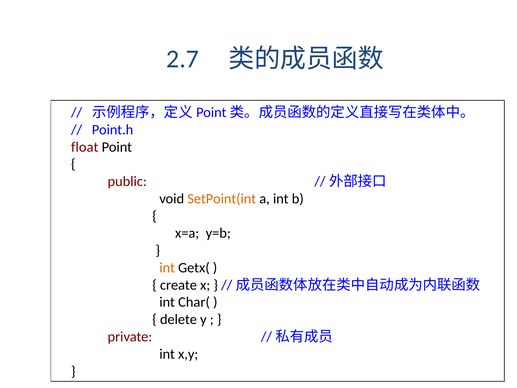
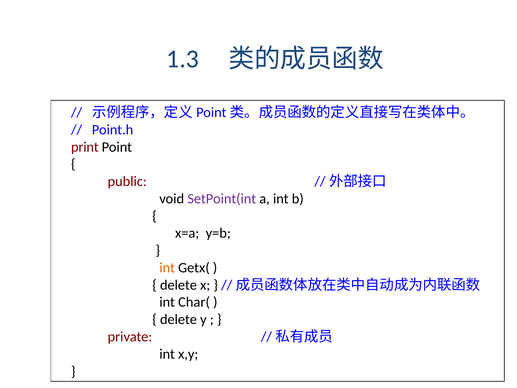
2.7: 2.7 -> 1.3
float: float -> print
SetPoint(int colour: orange -> purple
create at (178, 285): create -> delete
